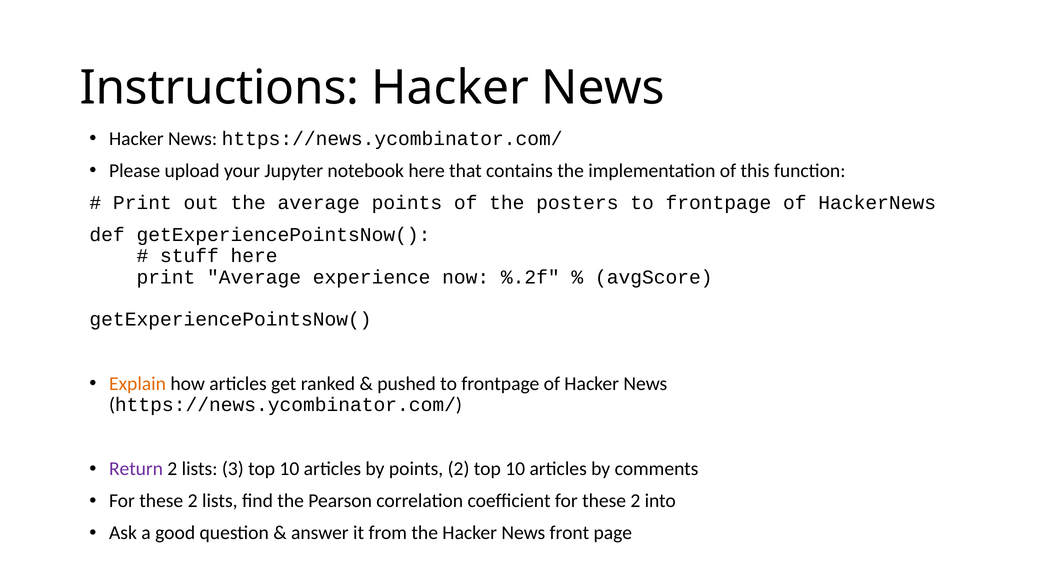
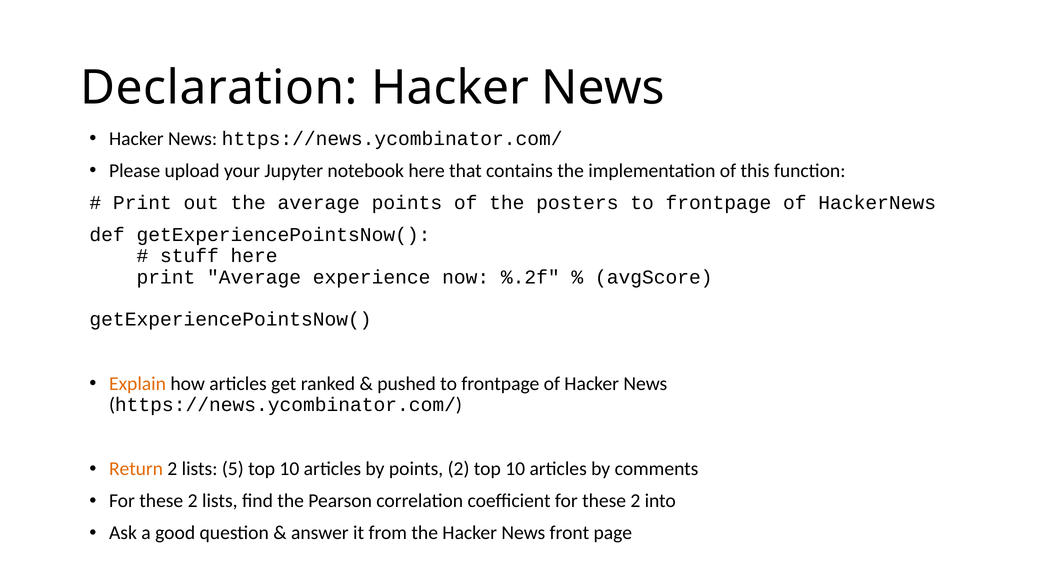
Instructions: Instructions -> Declaration
Return colour: purple -> orange
3: 3 -> 5
